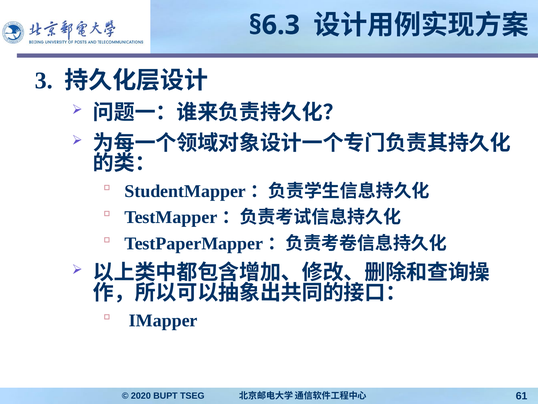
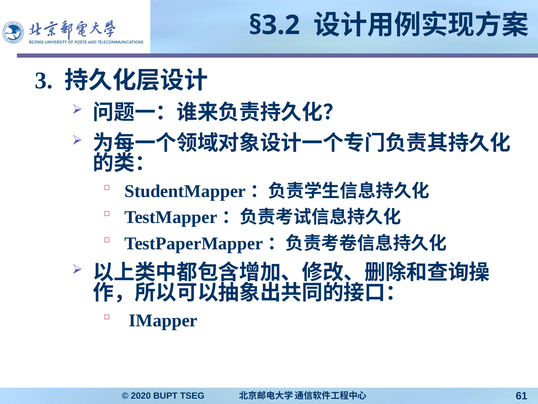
§6.3: §6.3 -> §3.2
